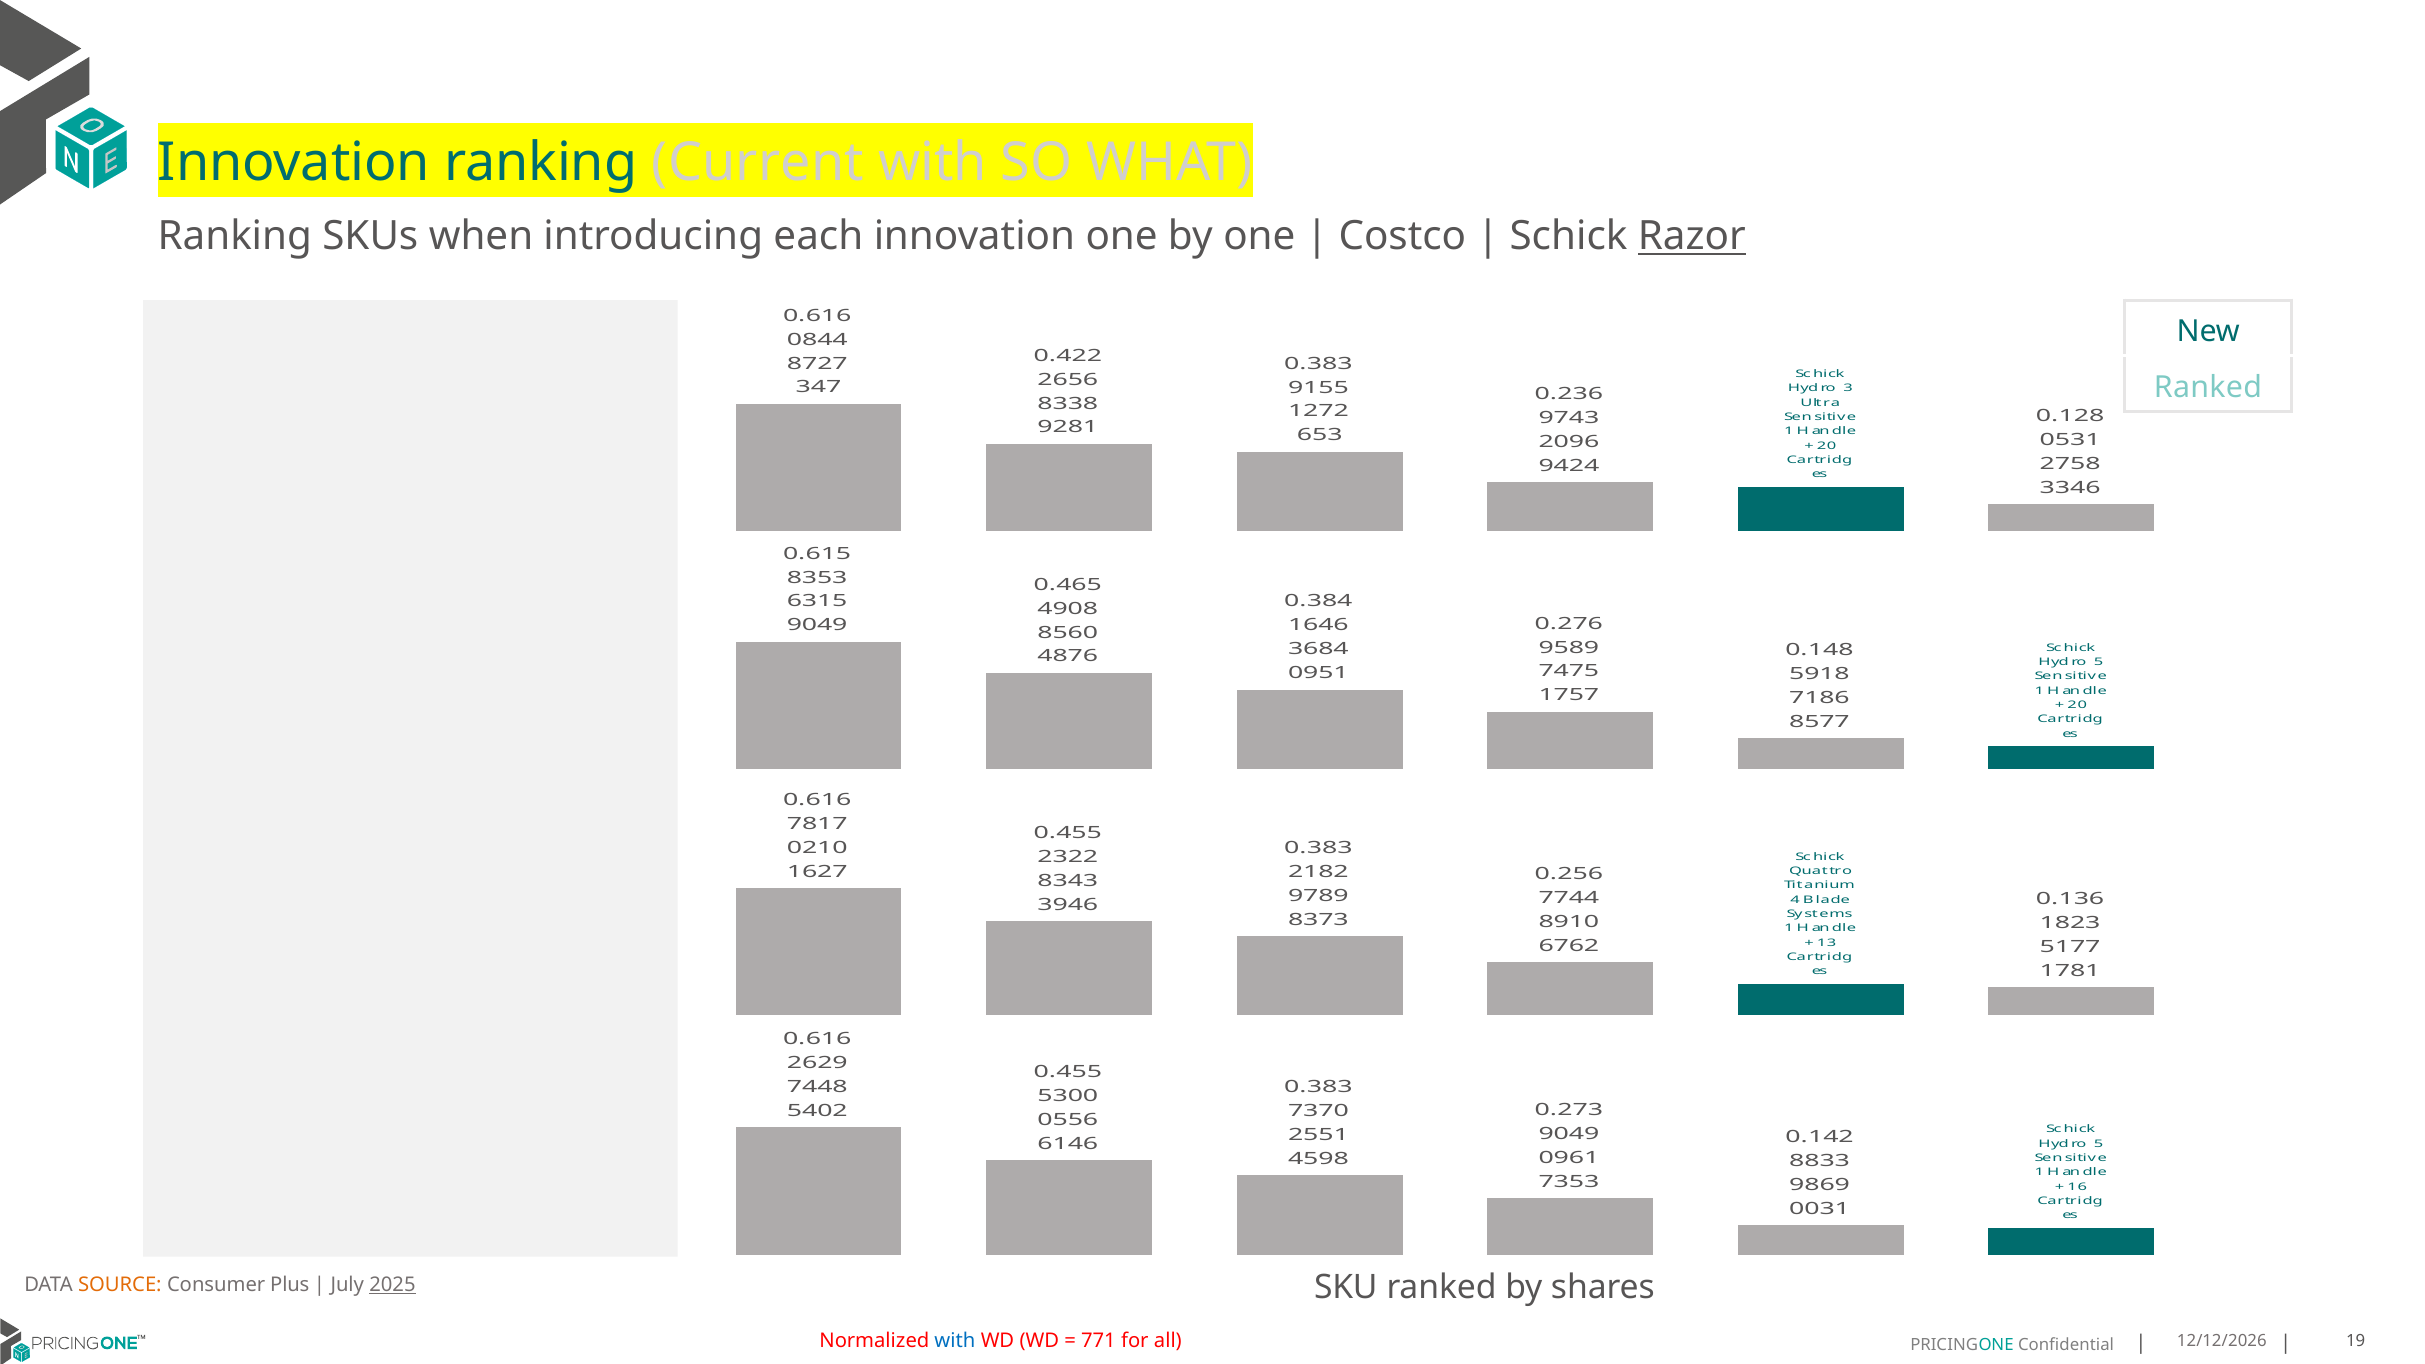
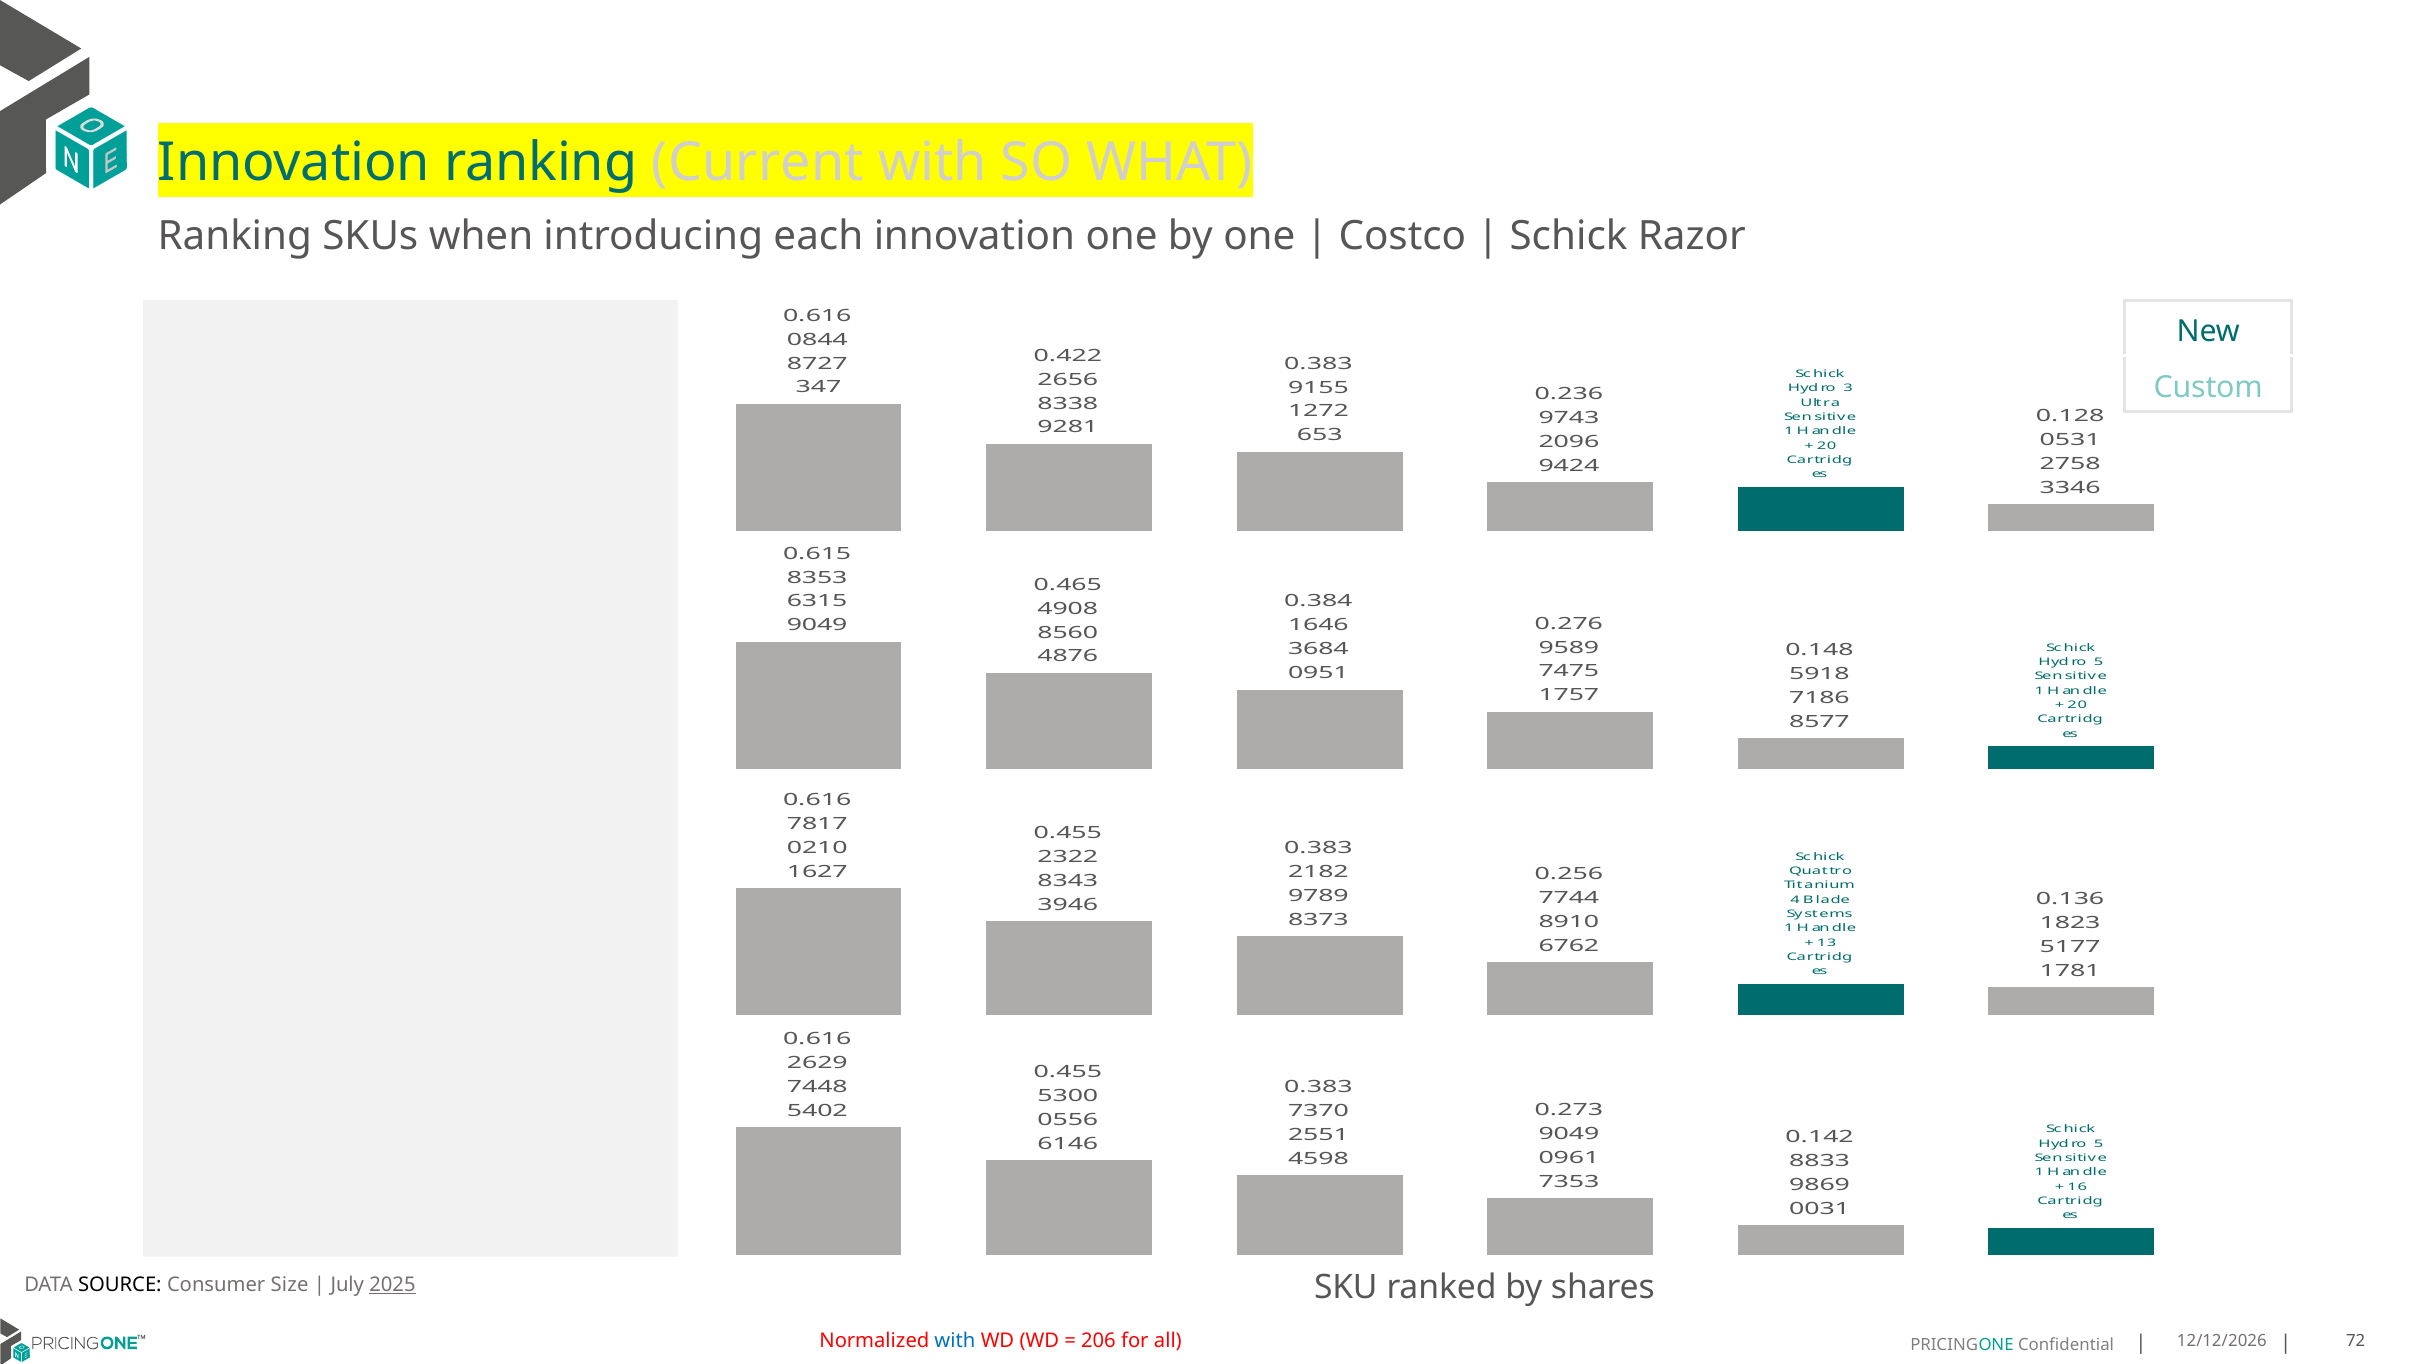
Razor underline: present -> none
Ranked at (2208, 388): Ranked -> Custom
SOURCE colour: orange -> black
Plus: Plus -> Size
771: 771 -> 206
19: 19 -> 72
